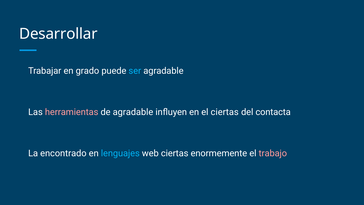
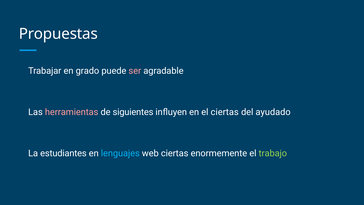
Desarrollar: Desarrollar -> Propuestas
ser colour: light blue -> pink
de agradable: agradable -> siguientes
contacta: contacta -> ayudado
encontrado: encontrado -> estudiantes
trabajo colour: pink -> light green
